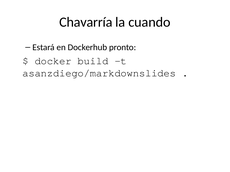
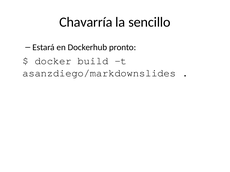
cuando: cuando -> sencillo
